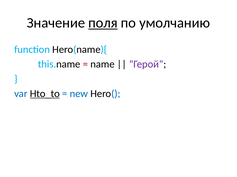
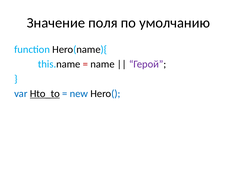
поля underline: present -> none
